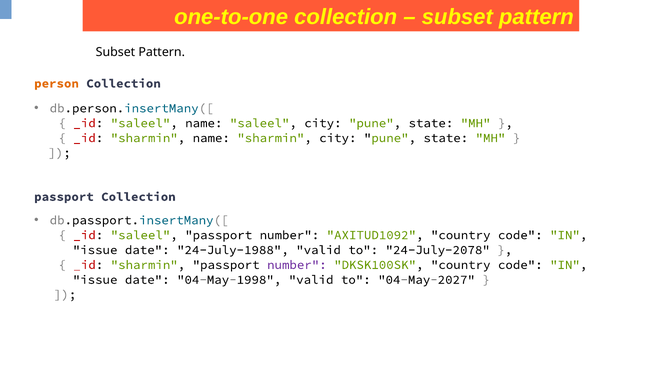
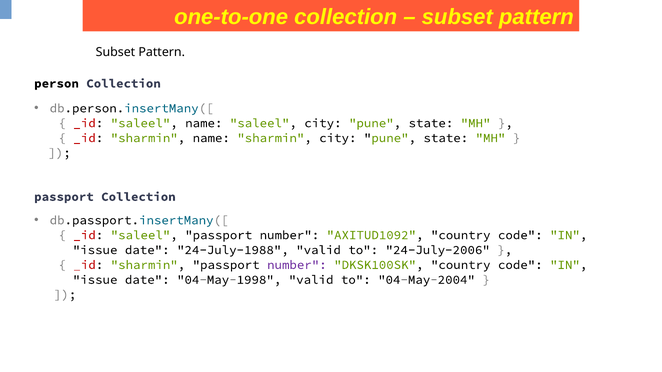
person colour: orange -> black
24-July-2078: 24-July-2078 -> 24-July-2006
04-May-2027: 04-May-2027 -> 04-May-2004
